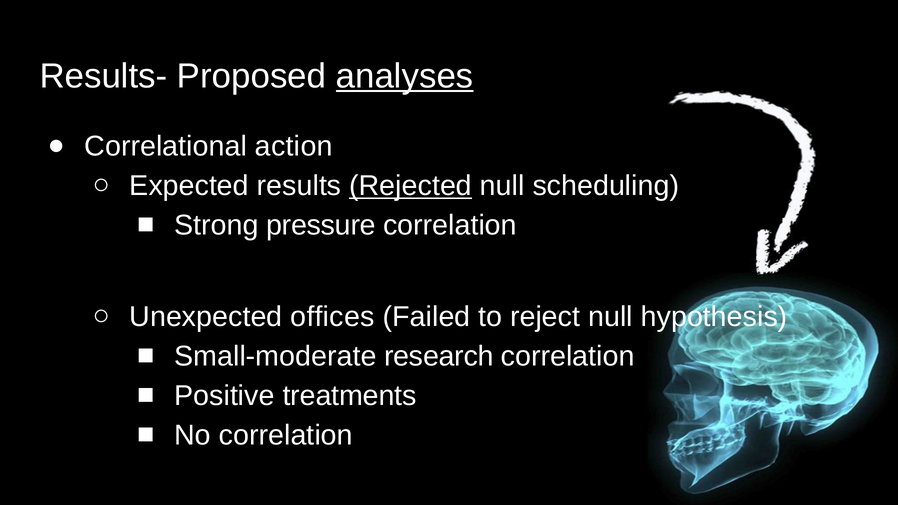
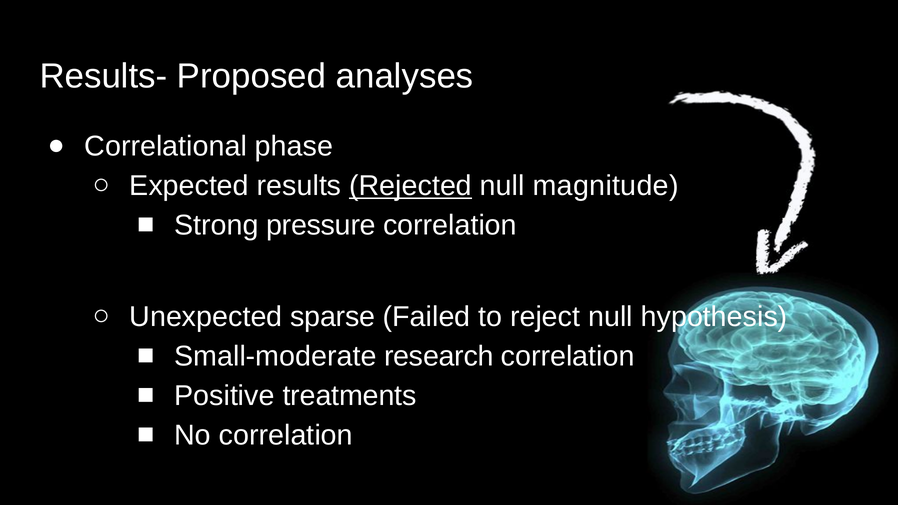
analyses underline: present -> none
action: action -> phase
scheduling: scheduling -> magnitude
offices: offices -> sparse
